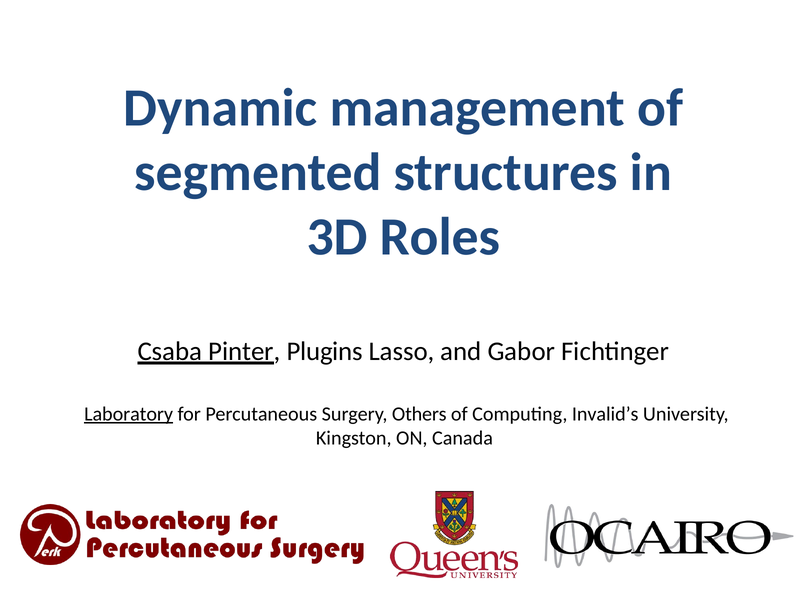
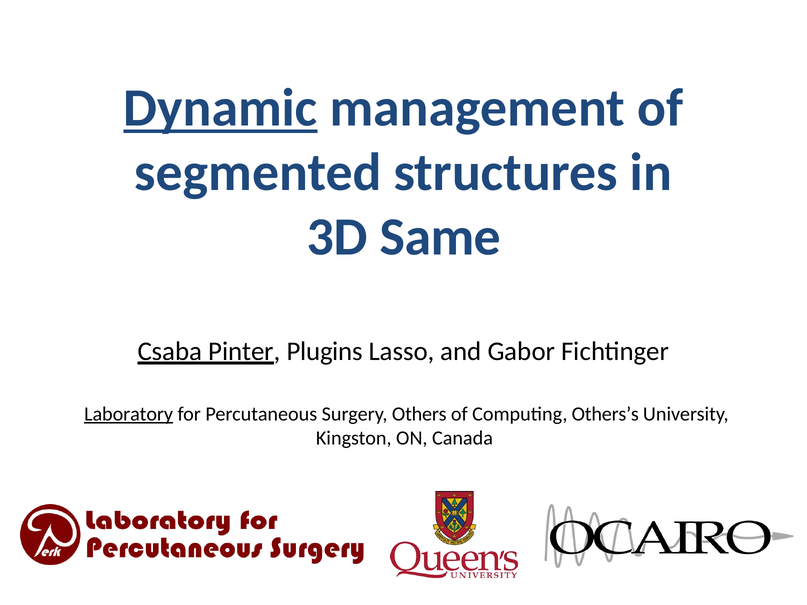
Dynamic underline: none -> present
Roles: Roles -> Same
Invalid’s: Invalid’s -> Others’s
